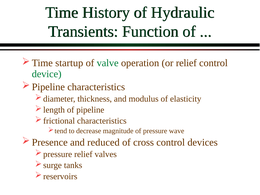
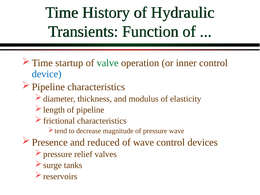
or relief: relief -> inner
device colour: green -> blue
of cross: cross -> wave
